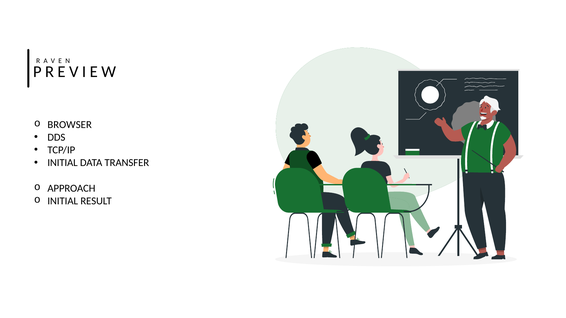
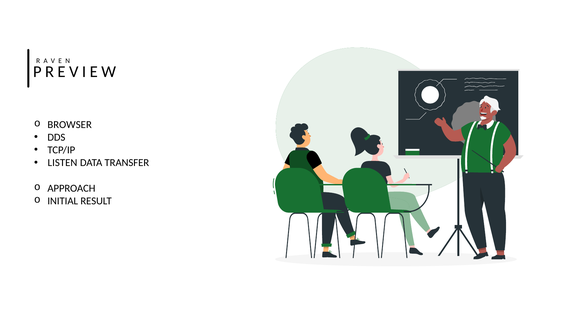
INITIAL at (63, 163): INITIAL -> LISTEN
